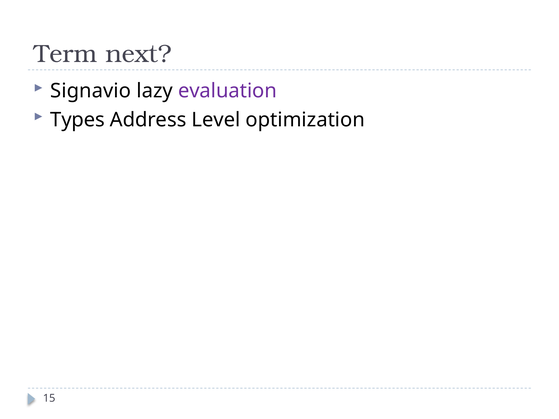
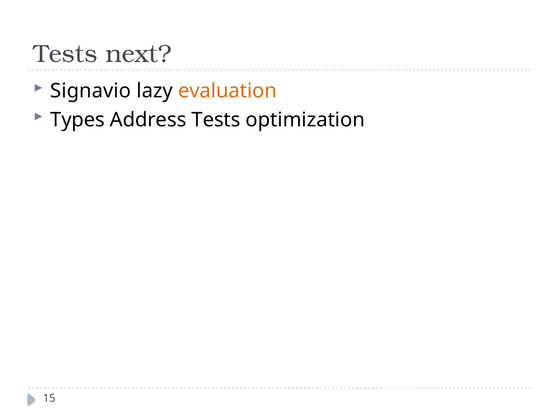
Term at (65, 54): Term -> Tests
evaluation colour: purple -> orange
Address Level: Level -> Tests
